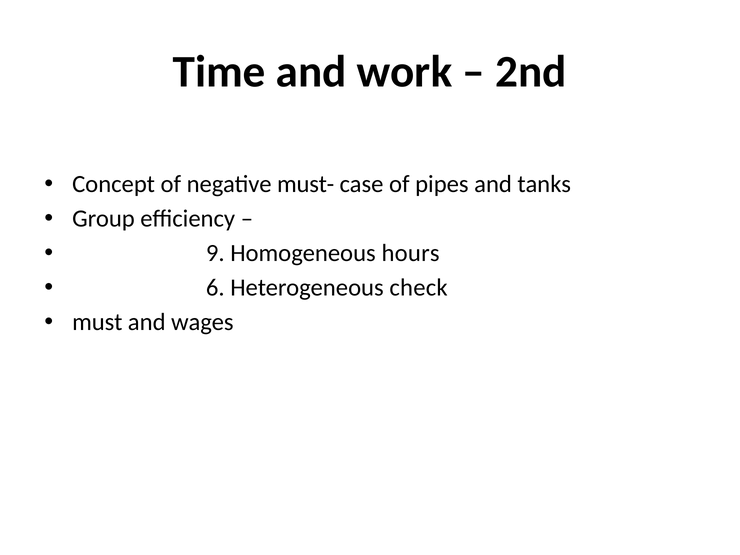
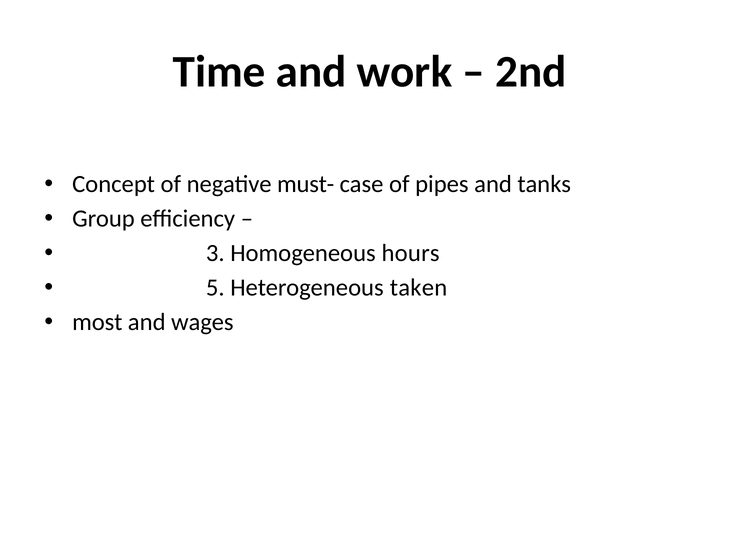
9: 9 -> 3
6: 6 -> 5
check: check -> taken
must: must -> most
